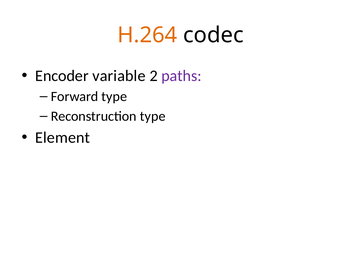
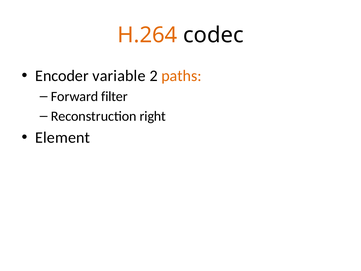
paths colour: purple -> orange
Forward type: type -> filter
Reconstruction type: type -> right
